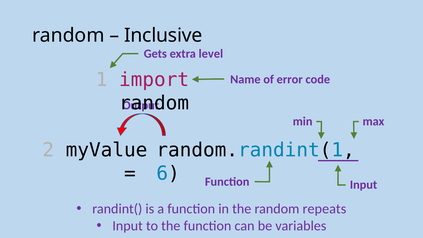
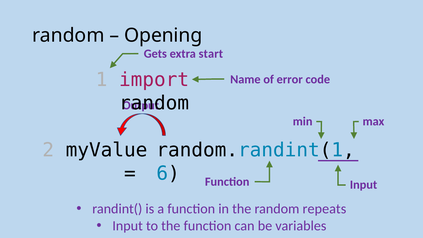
Inclusive: Inclusive -> Opening
level: level -> start
